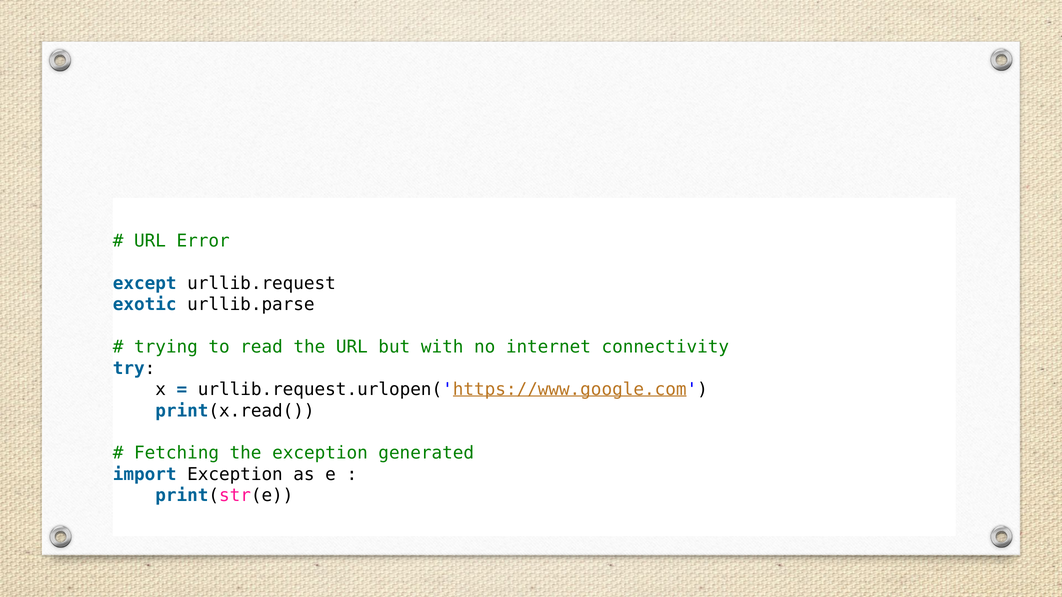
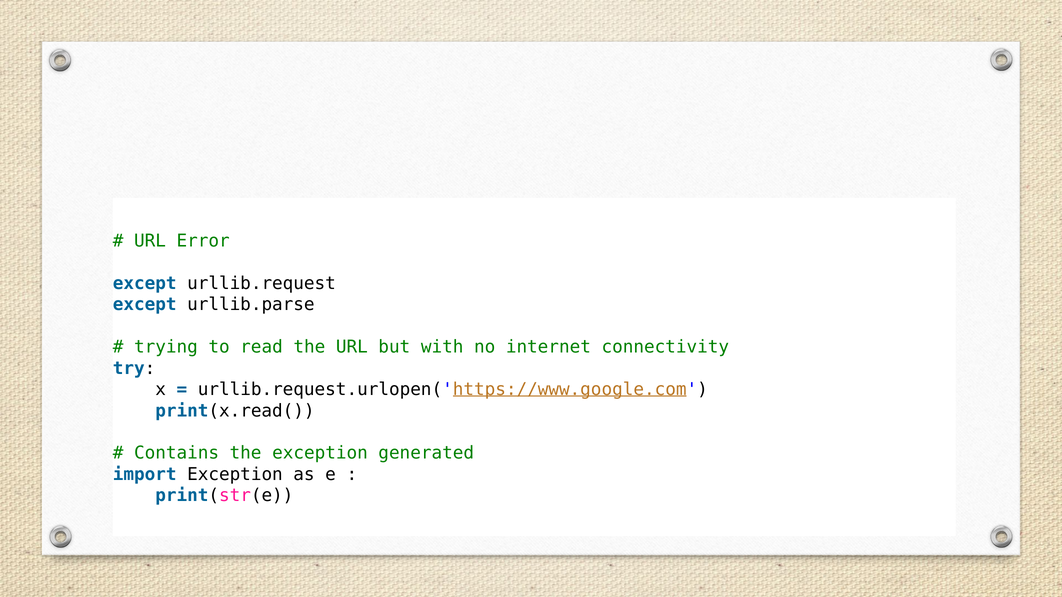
exotic at (145, 305): exotic -> except
Fetching: Fetching -> Contains
